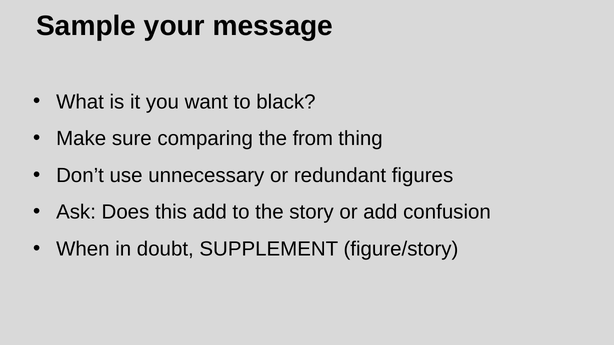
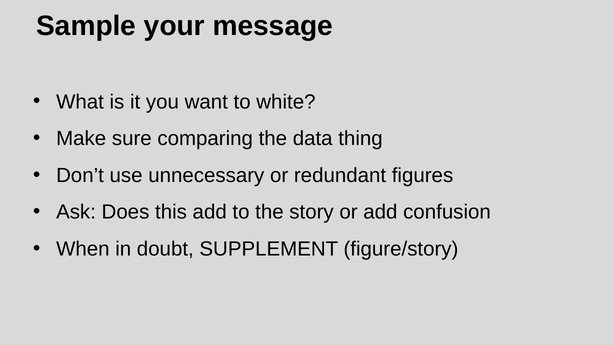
black: black -> white
from: from -> data
